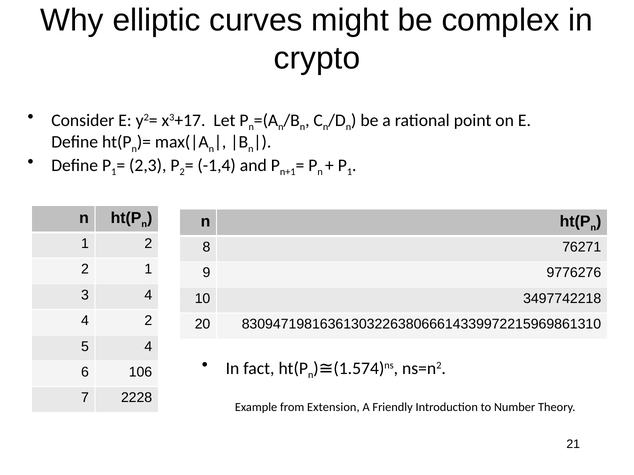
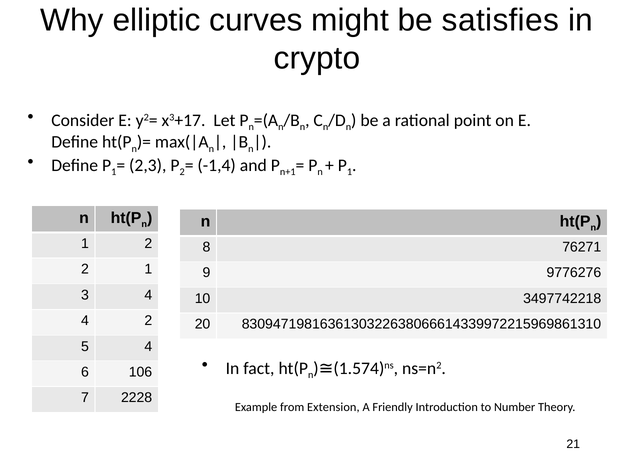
complex: complex -> satisfies
